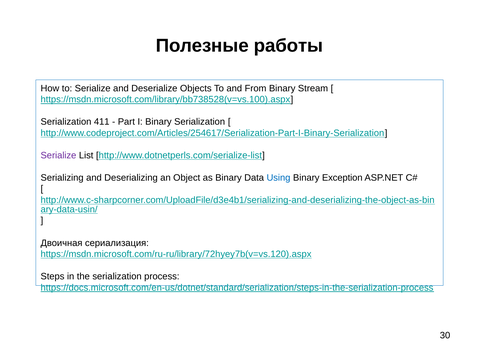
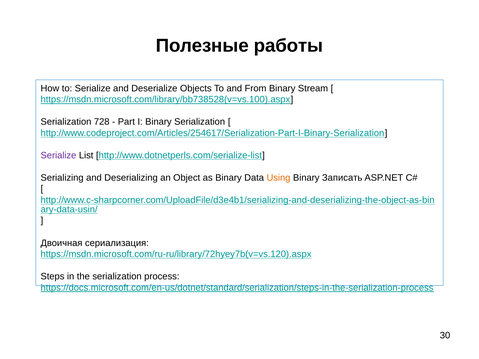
411: 411 -> 728
Using colour: blue -> orange
Exception: Exception -> Записать
